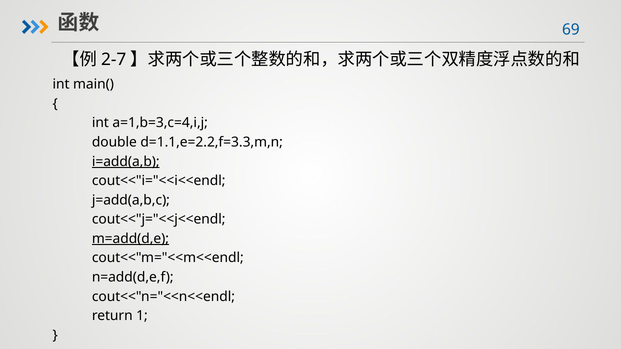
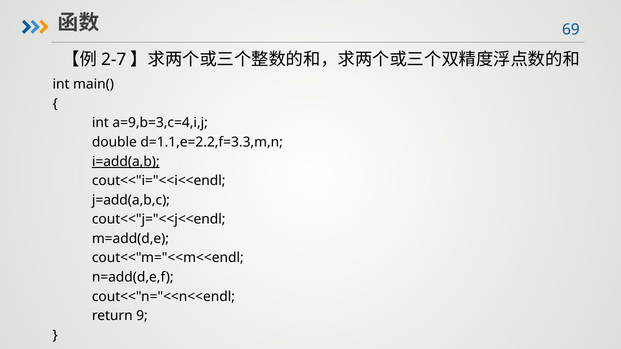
a=1,b=3,c=4,i,j: a=1,b=3,c=4,i,j -> a=9,b=3,c=4,i,j
m=add(d,e underline: present -> none
1: 1 -> 9
